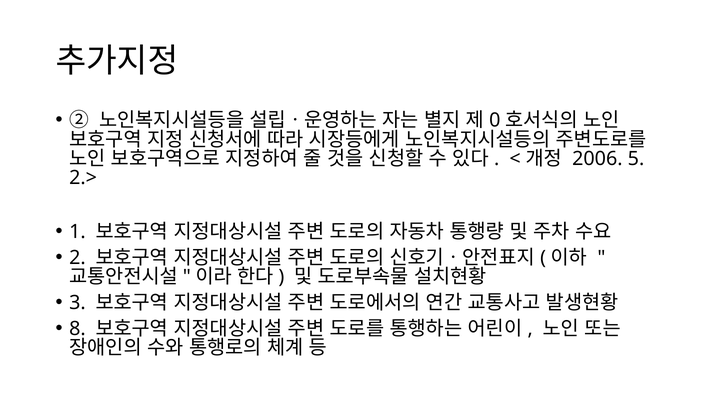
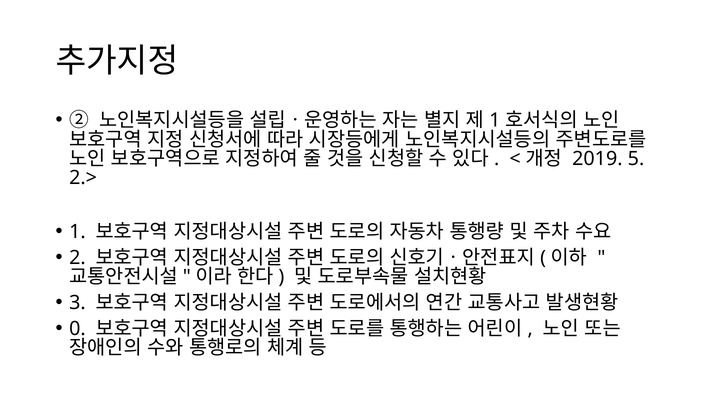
0 at (495, 121): 0 -> 1
2006: 2006 -> 2019
8: 8 -> 0
